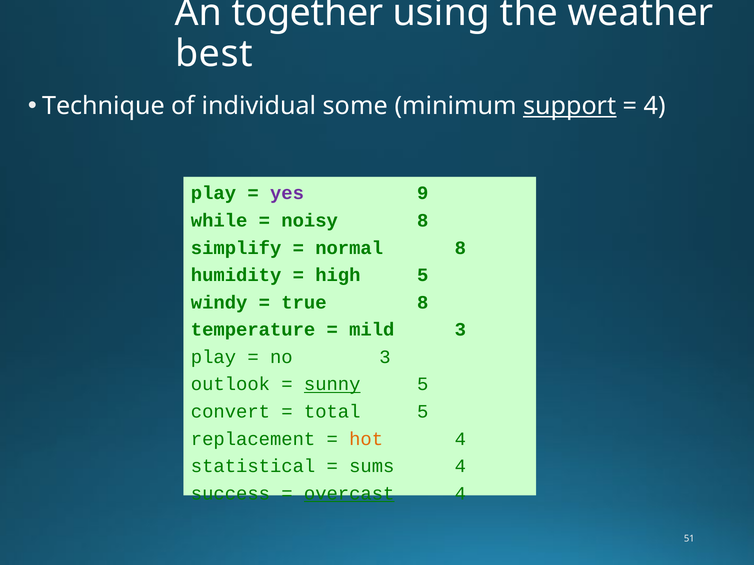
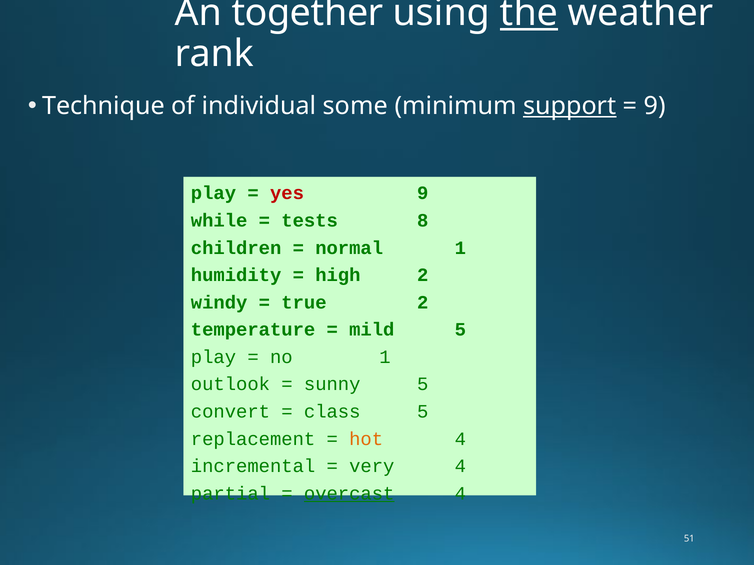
the underline: none -> present
best: best -> rank
4 at (655, 106): 4 -> 9
yes colour: purple -> red
noisy: noisy -> tests
simplify: simplify -> children
normal 8: 8 -> 1
high 5: 5 -> 2
true 8: 8 -> 2
mild 3: 3 -> 5
no 3: 3 -> 1
sunny underline: present -> none
total: total -> class
statistical: statistical -> incremental
sums: sums -> very
success: success -> partial
